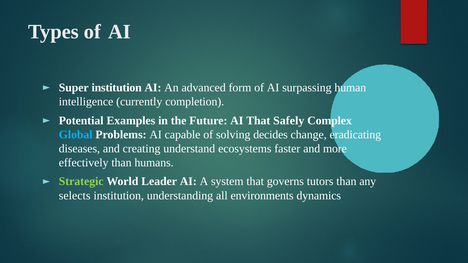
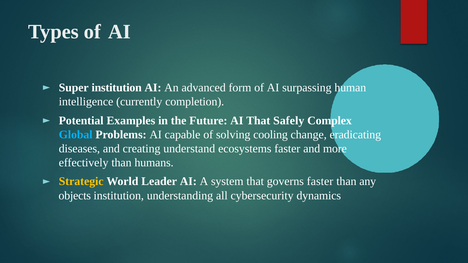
decides: decides -> cooling
Strategic colour: light green -> yellow
governs tutors: tutors -> faster
selects: selects -> objects
environments: environments -> cybersecurity
